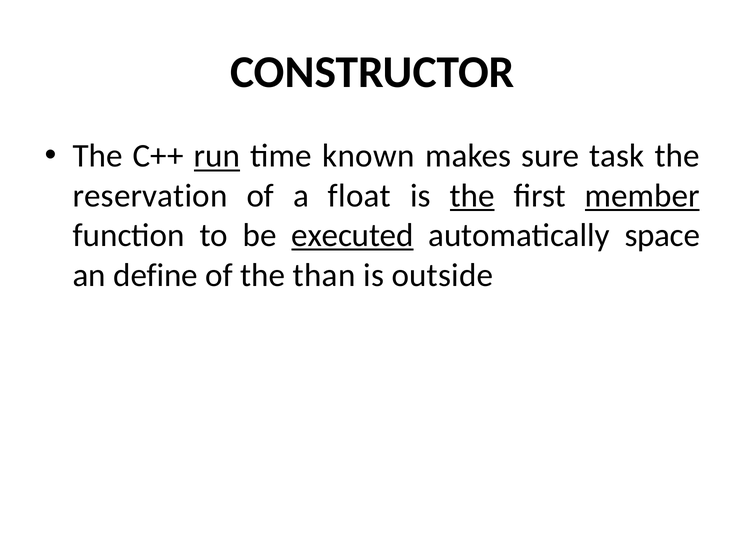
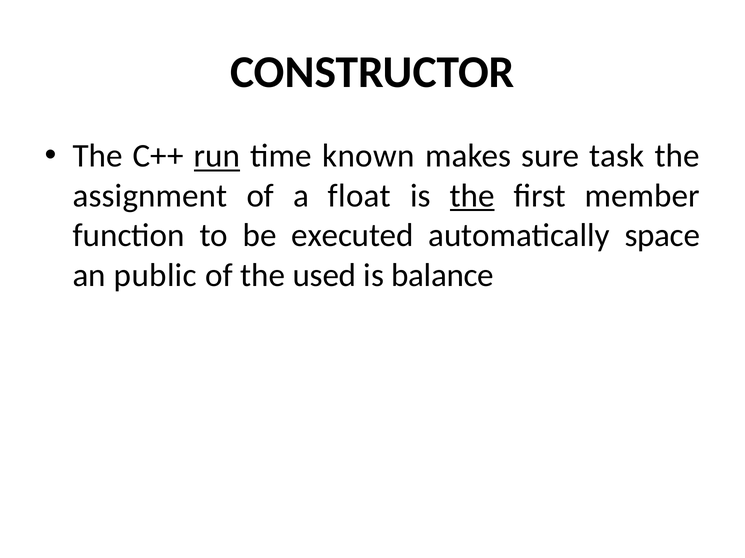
reservation: reservation -> assignment
member underline: present -> none
executed underline: present -> none
define: define -> public
than: than -> used
outside: outside -> balance
